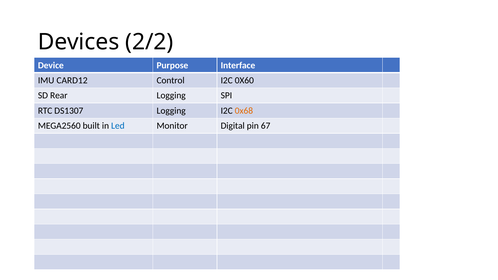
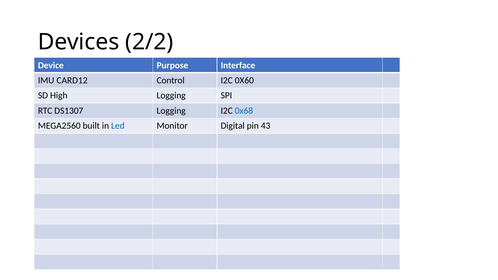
Rear: Rear -> High
0x68 colour: orange -> blue
67: 67 -> 43
